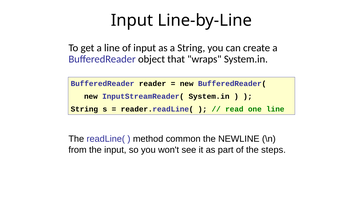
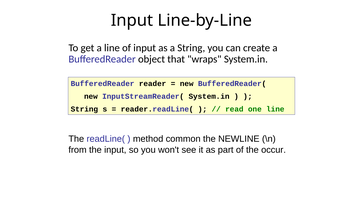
steps: steps -> occur
